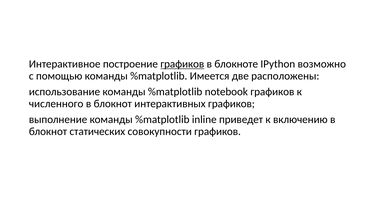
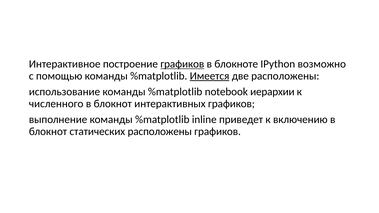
Имеется underline: none -> present
notebook графиков: графиков -> иерархии
статических совокупности: совокупности -> расположены
